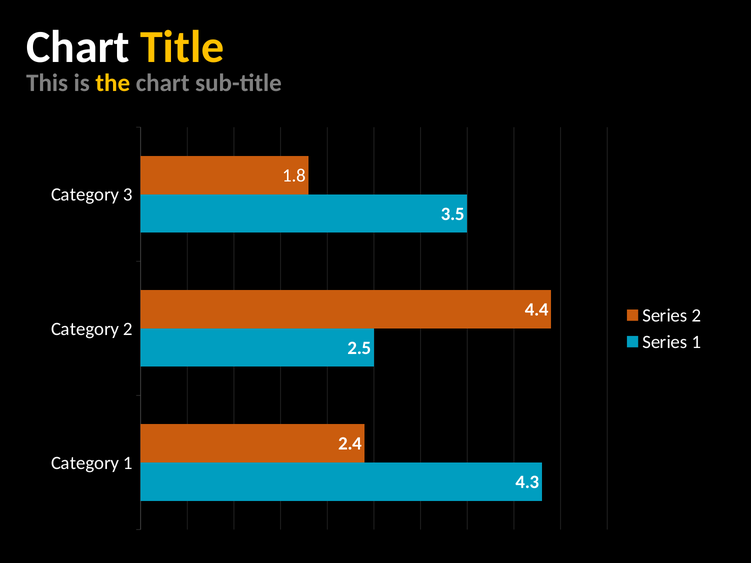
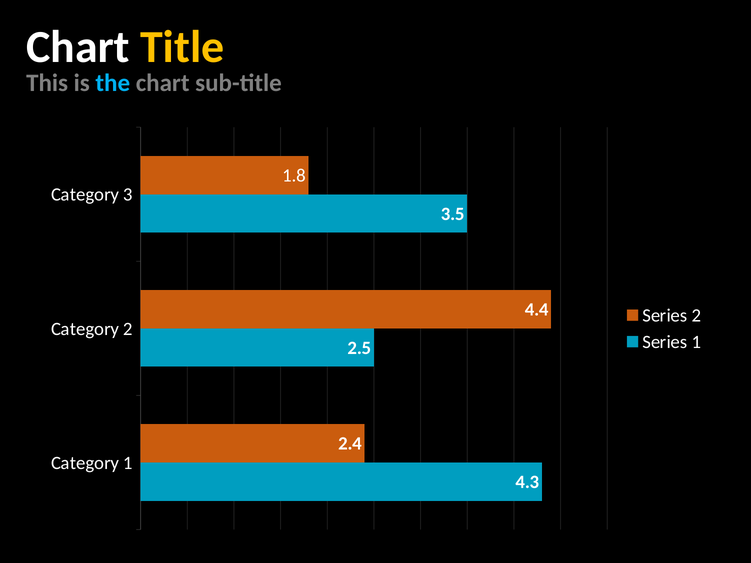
the colour: yellow -> light blue
